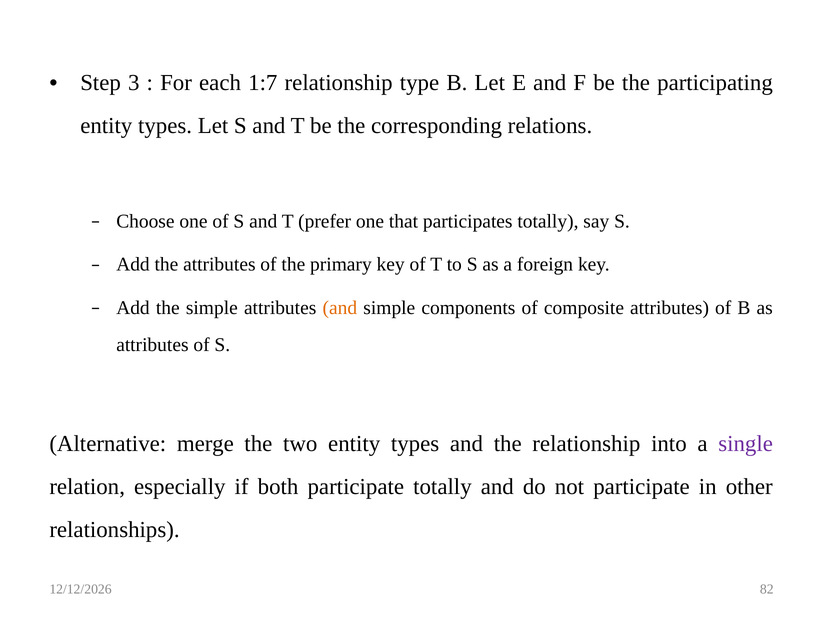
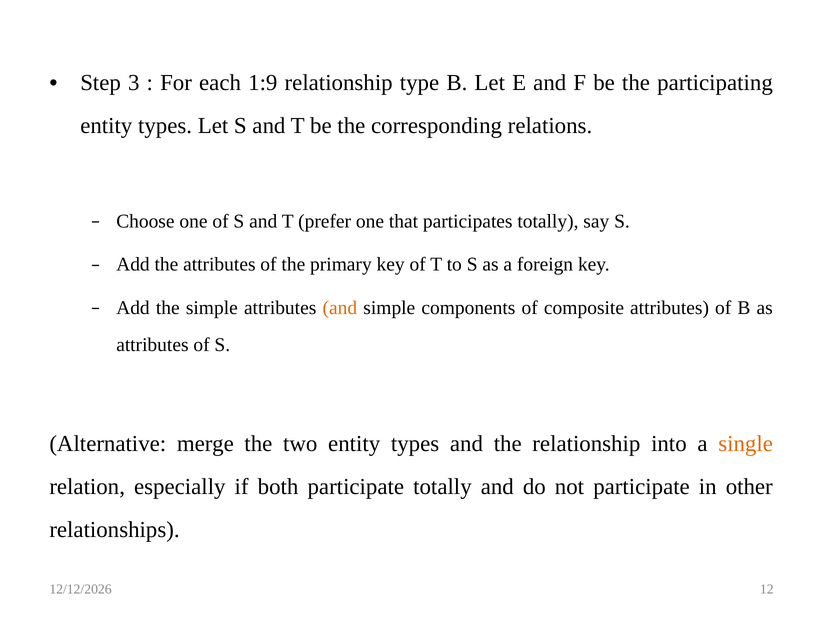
1:7: 1:7 -> 1:9
single colour: purple -> orange
82: 82 -> 12
